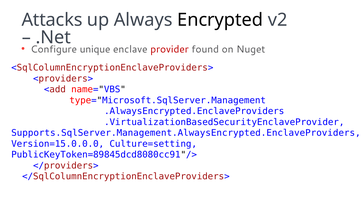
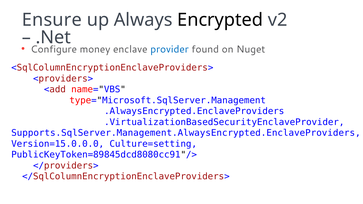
Attacks: Attacks -> Ensure
unique: unique -> money
provider colour: red -> blue
